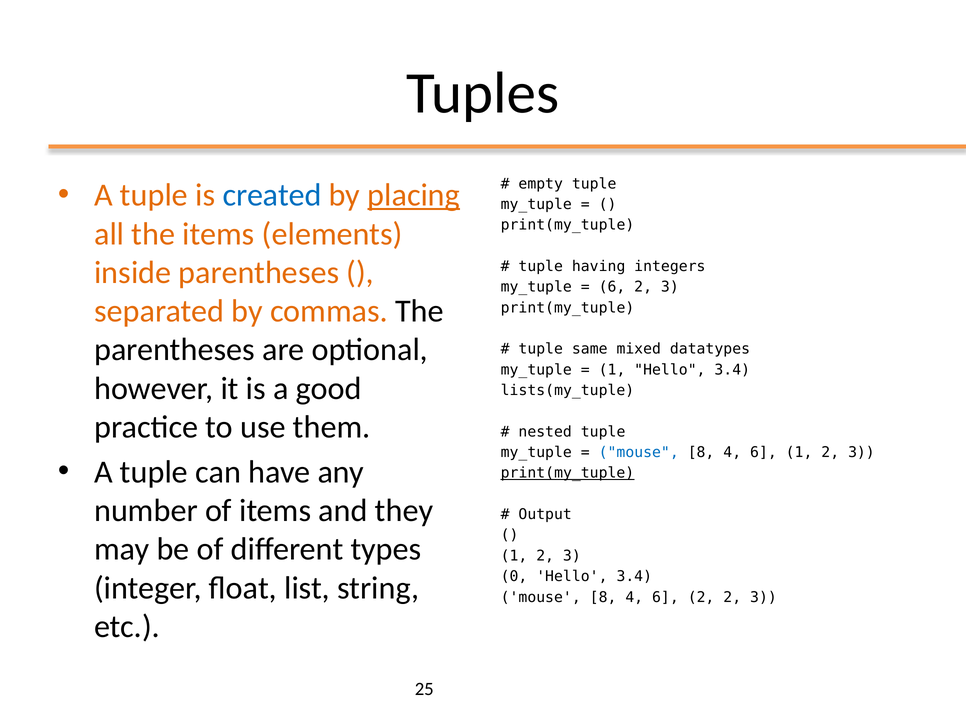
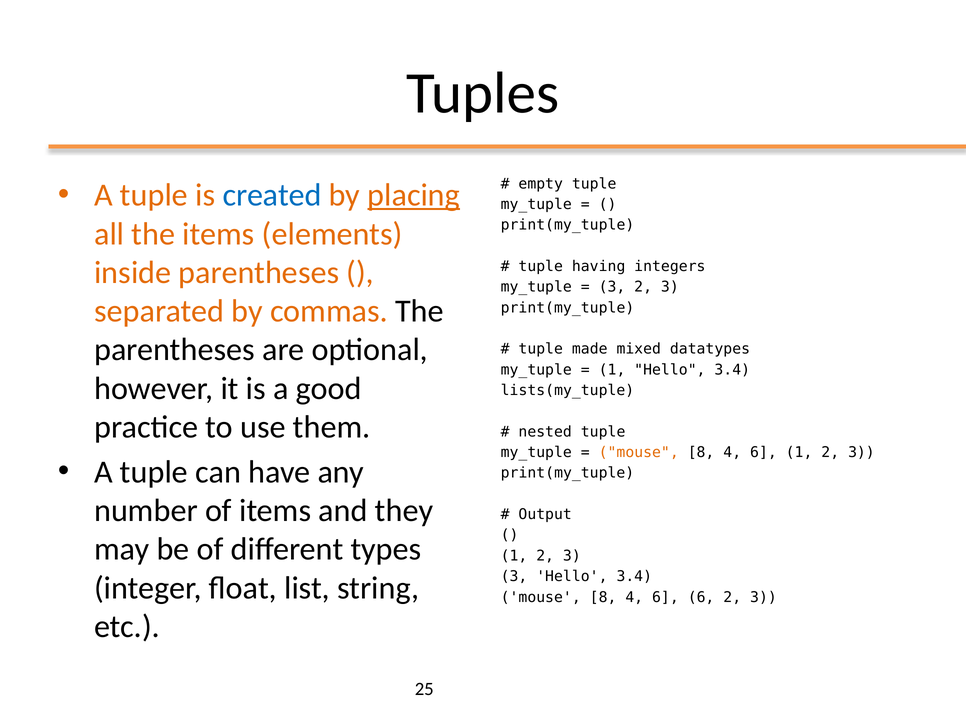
6 at (612, 287): 6 -> 3
same: same -> made
mouse at (639, 453) colour: blue -> orange
print(my_tuple at (567, 473) underline: present -> none
0 at (514, 577): 0 -> 3
4 6 2: 2 -> 6
